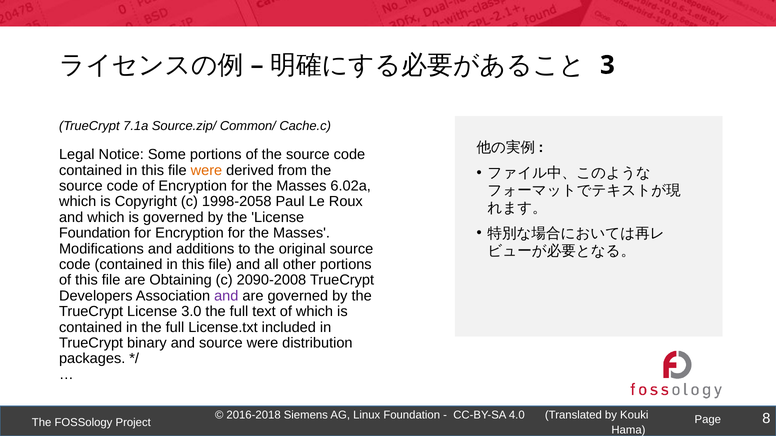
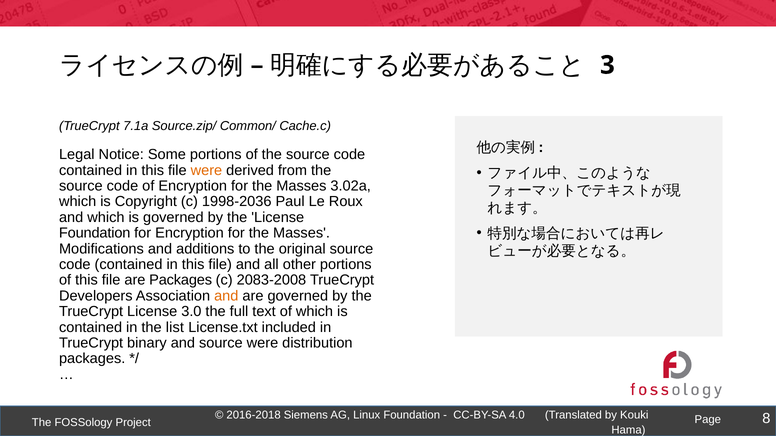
6.02a: 6.02a -> 3.02a
1998-2058: 1998-2058 -> 1998-2036
are Obtaining: Obtaining -> Packages
2090-2008: 2090-2008 -> 2083-2008
and at (226, 296) colour: purple -> orange
in the full: full -> list
